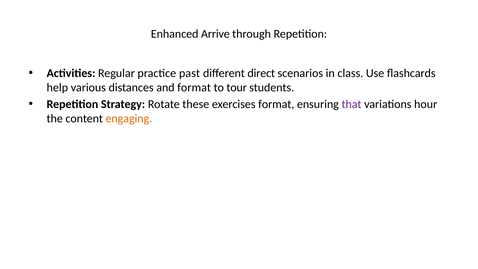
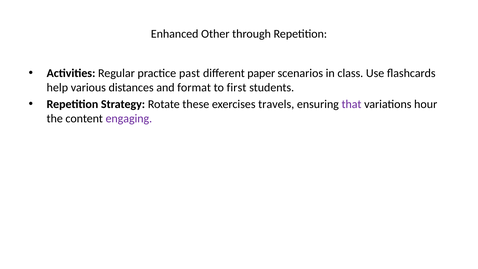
Arrive: Arrive -> Other
direct: direct -> paper
tour: tour -> first
exercises format: format -> travels
engaging colour: orange -> purple
